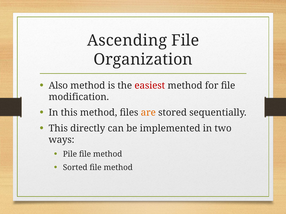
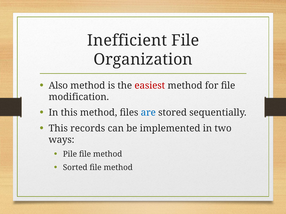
Ascending: Ascending -> Inefficient
are colour: orange -> blue
directly: directly -> records
